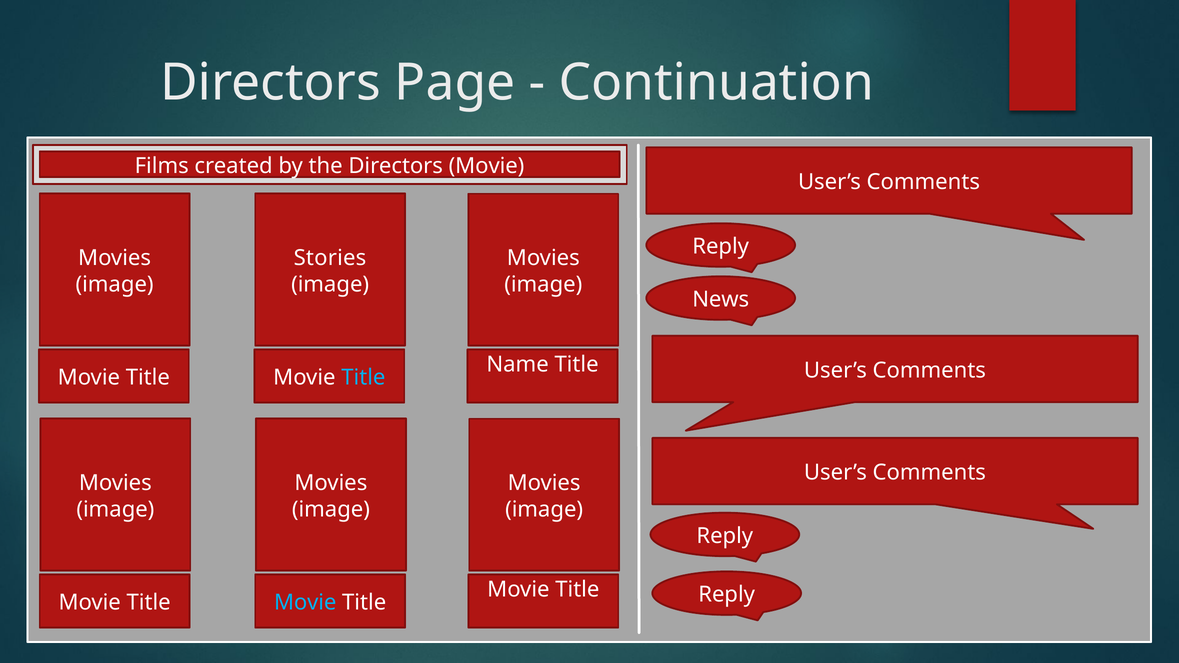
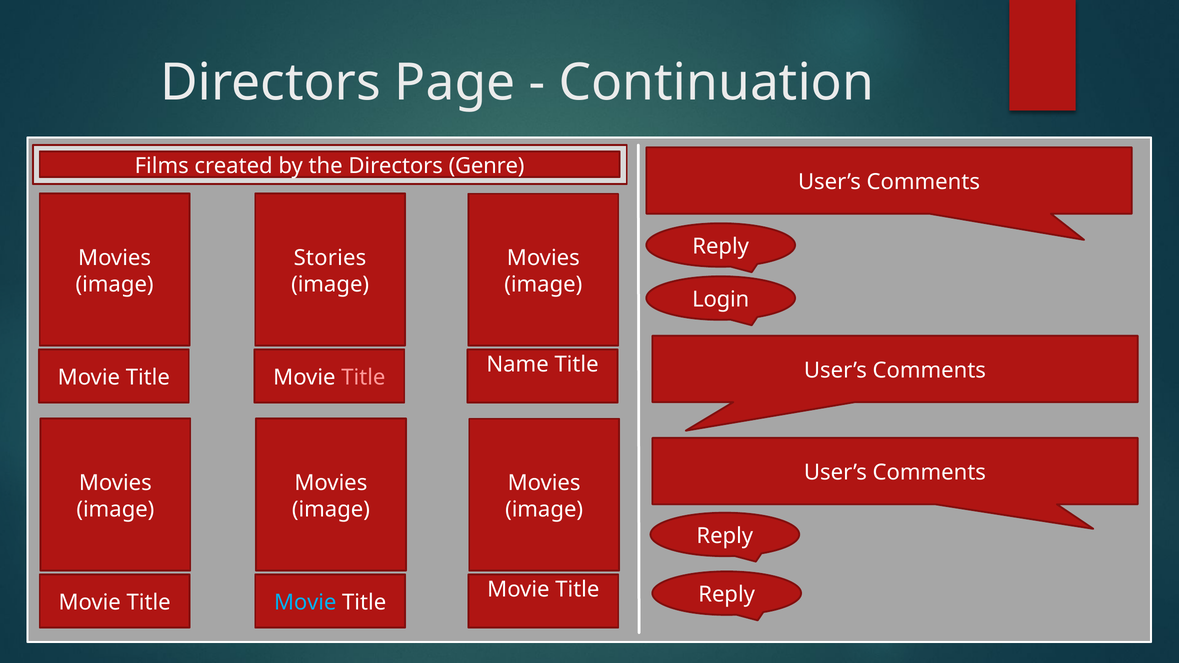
Directors Movie: Movie -> Genre
News: News -> Login
Title at (363, 378) colour: light blue -> pink
